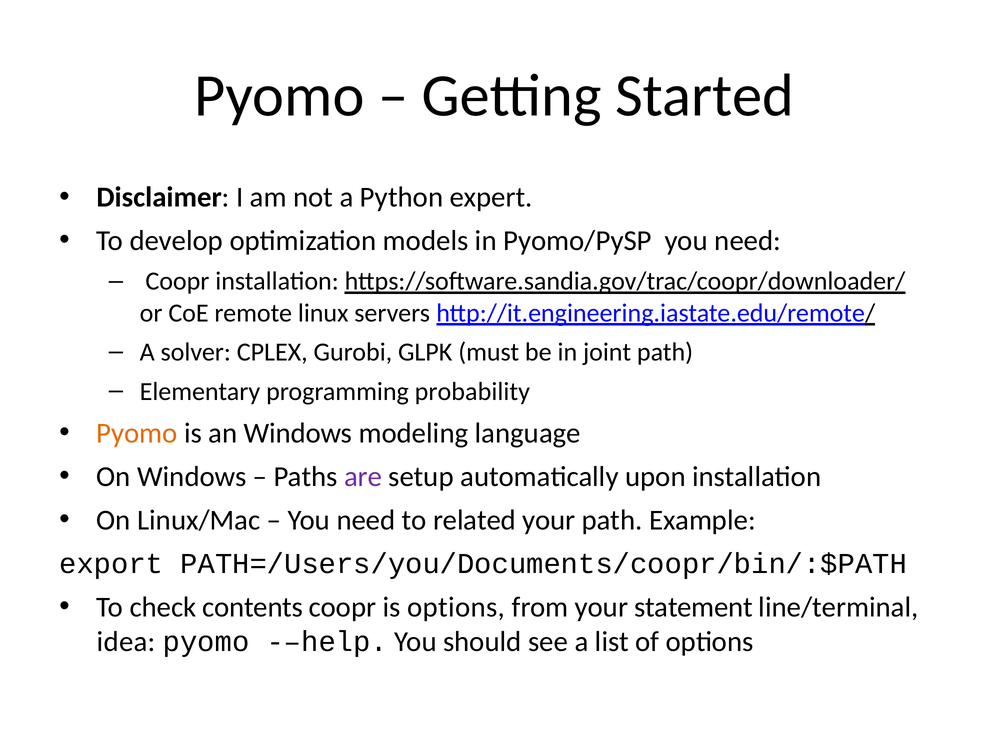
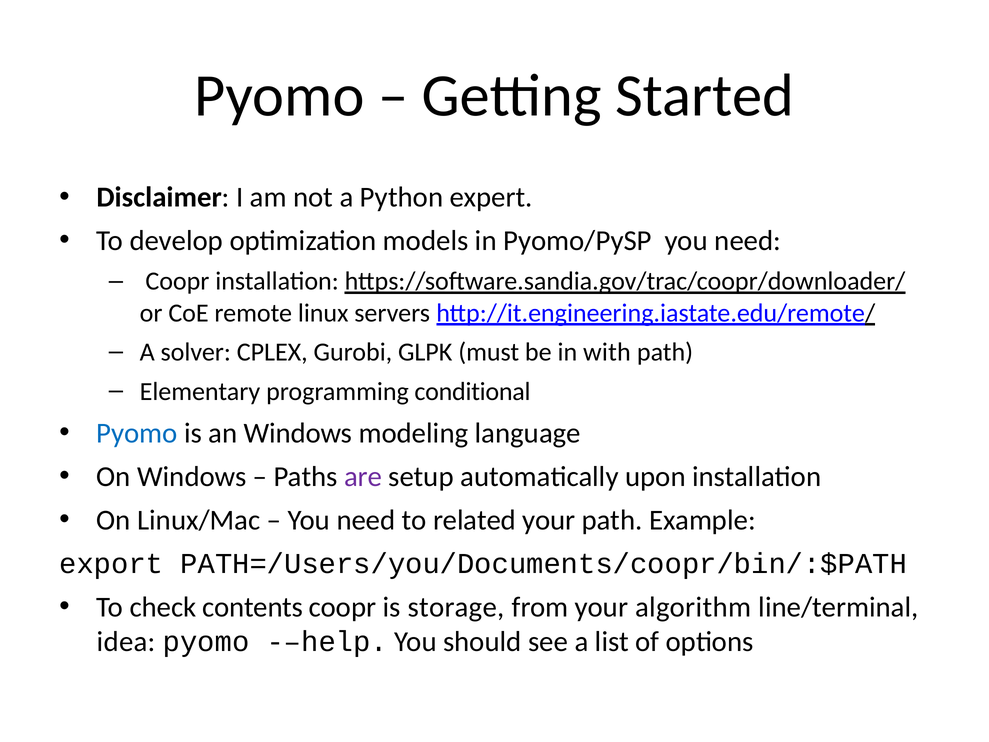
joint: joint -> with
probability: probability -> conditional
Pyomo at (137, 433) colour: orange -> blue
is options: options -> storage
statement: statement -> algorithm
